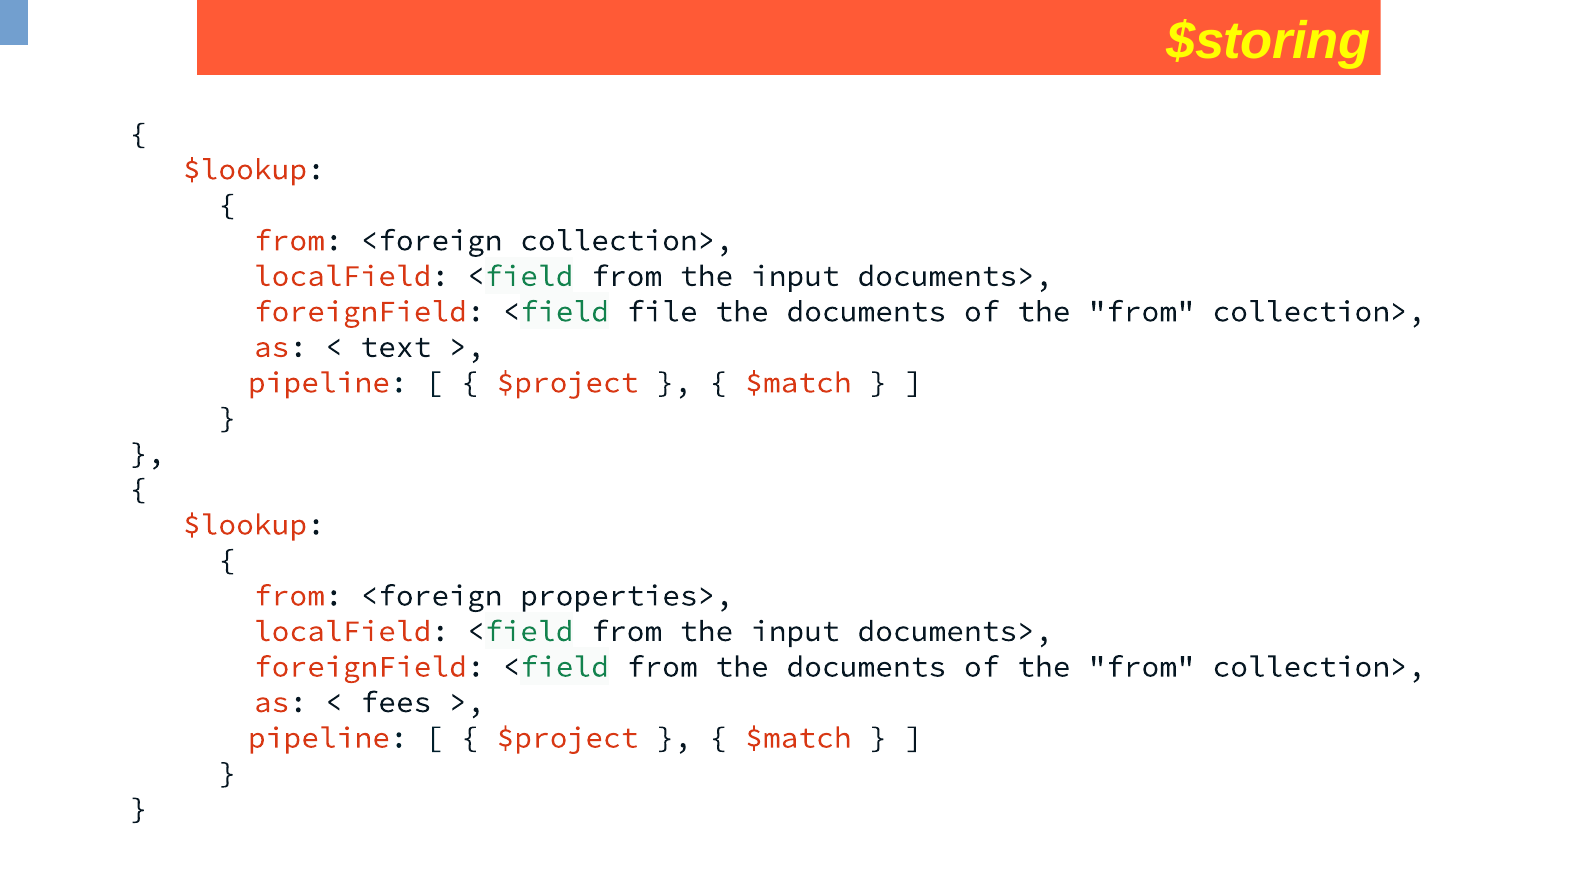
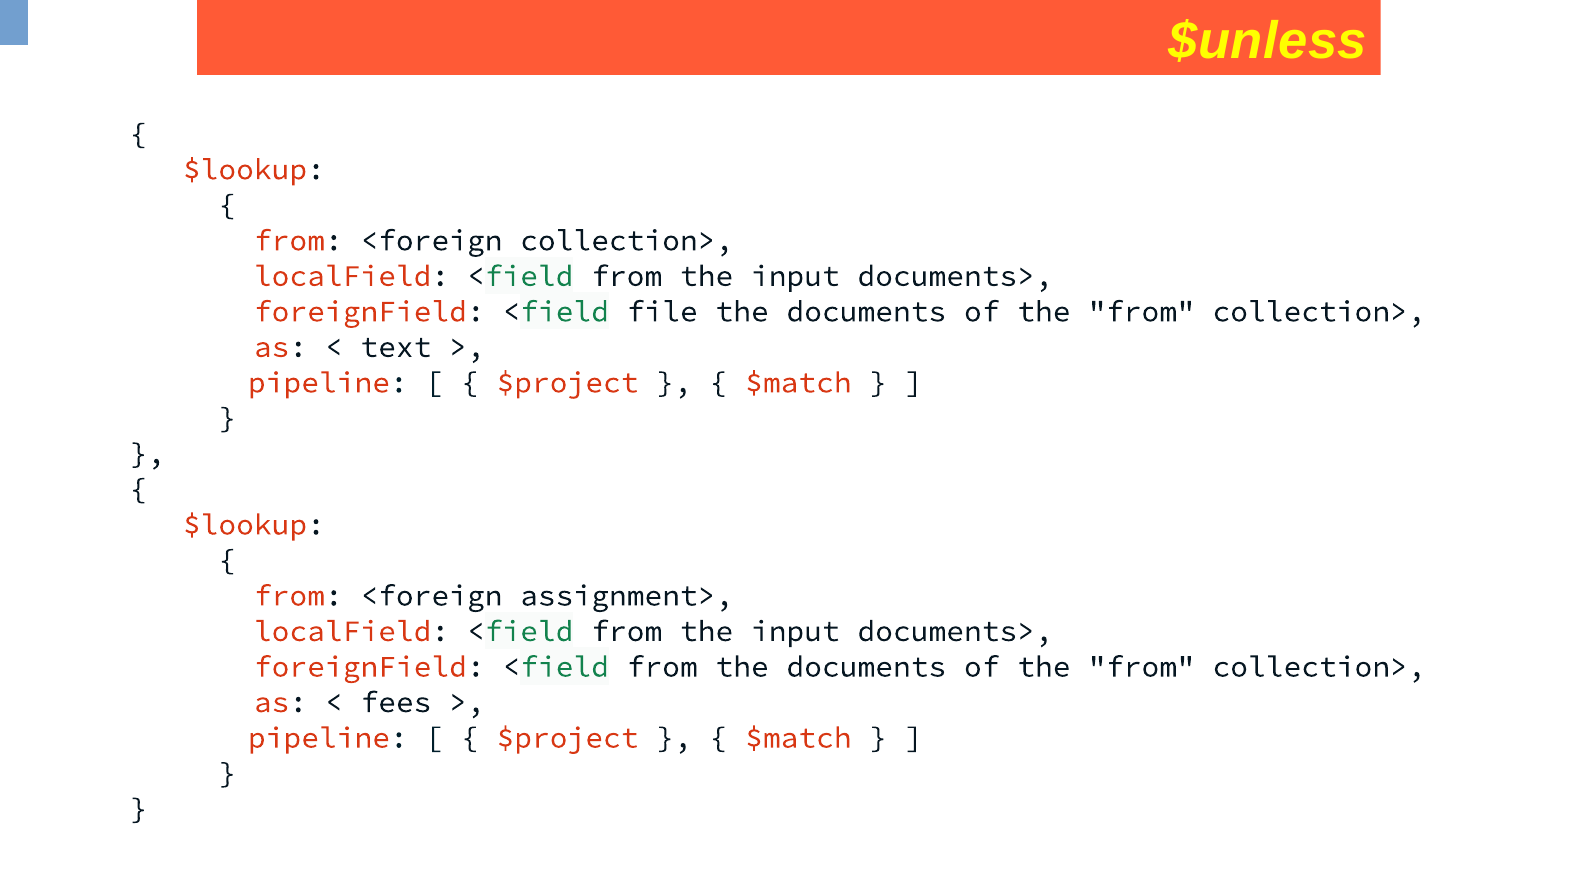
$storing: $storing -> $unless
properties>: properties> -> assignment>
